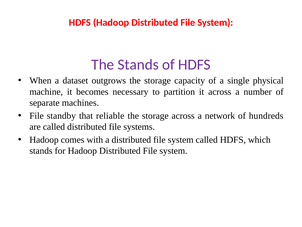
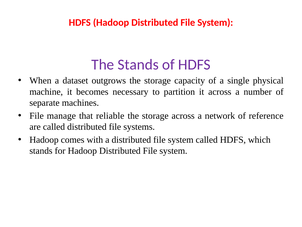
standby: standby -> manage
hundreds: hundreds -> reference
